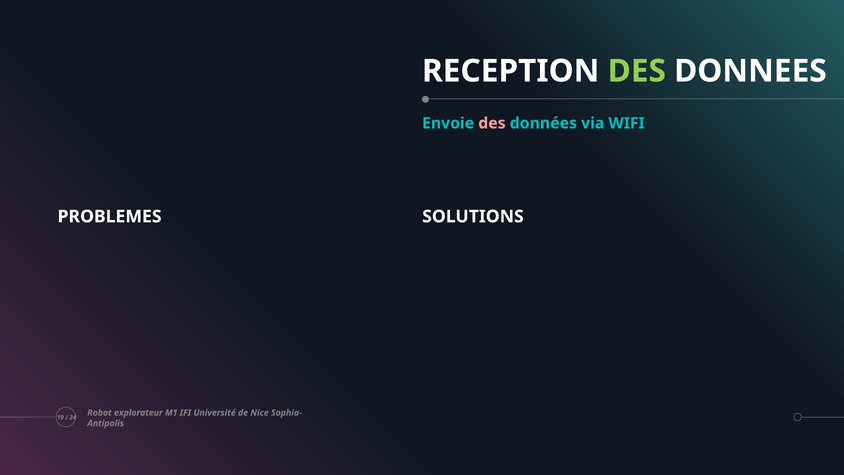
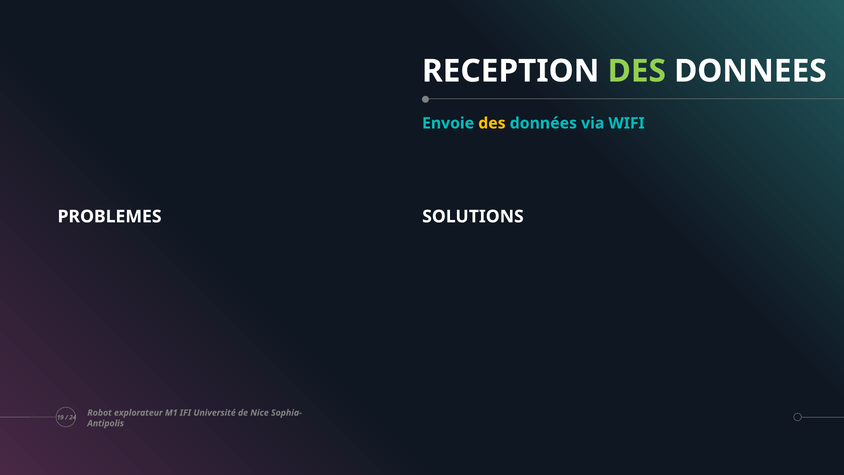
des at (492, 123) colour: pink -> yellow
